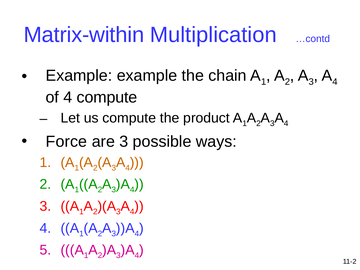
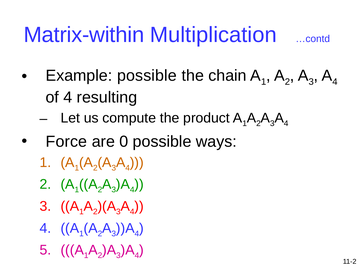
Example example: example -> possible
4 compute: compute -> resulting
are 3: 3 -> 0
